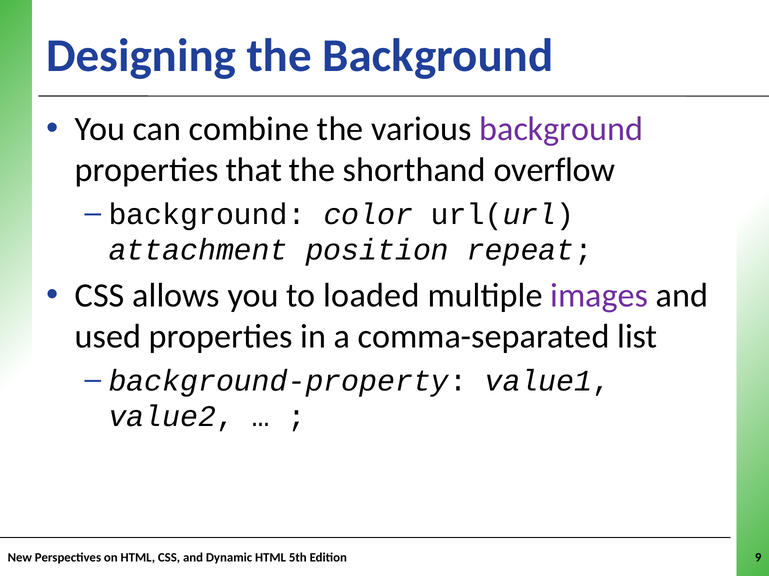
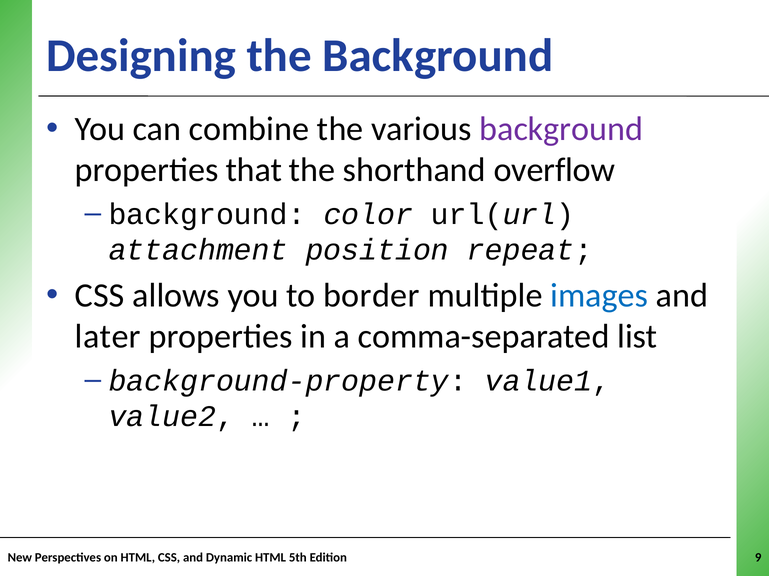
loaded: loaded -> border
images colour: purple -> blue
used: used -> later
